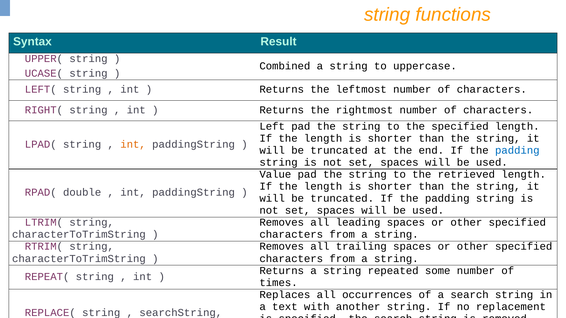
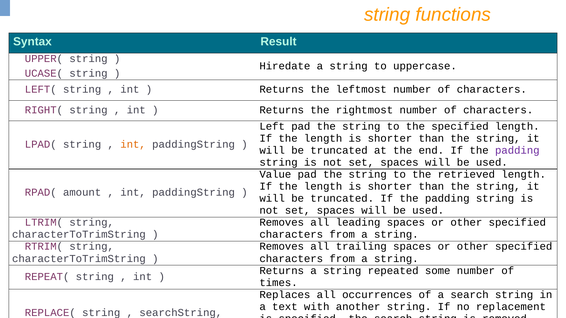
Combined: Combined -> Hiredate
padding at (517, 150) colour: blue -> purple
double: double -> amount
